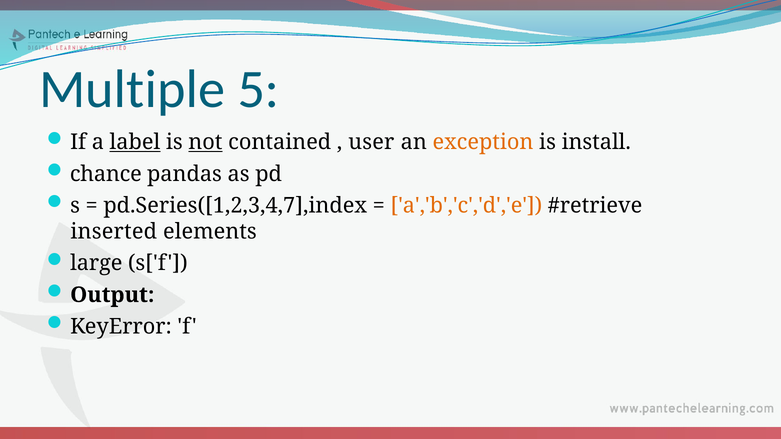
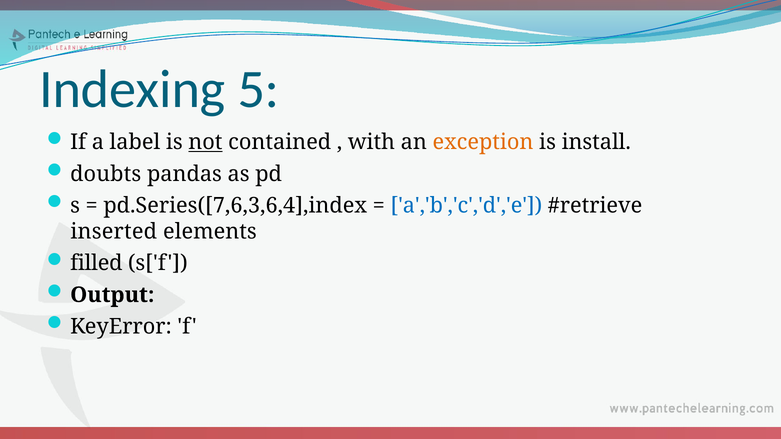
Multiple: Multiple -> Indexing
label underline: present -> none
user: user -> with
chance: chance -> doubts
pd.Series([1,2,3,4,7],index: pd.Series([1,2,3,4,7],index -> pd.Series([7,6,3,6,4],index
a','b','c','d','e colour: orange -> blue
large: large -> filled
